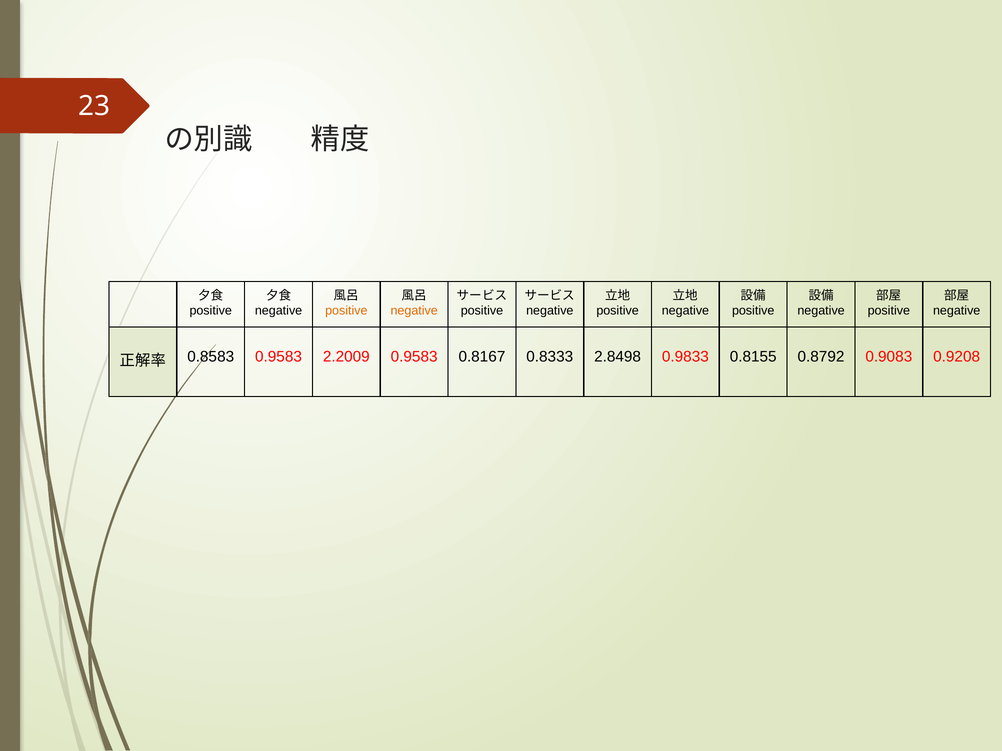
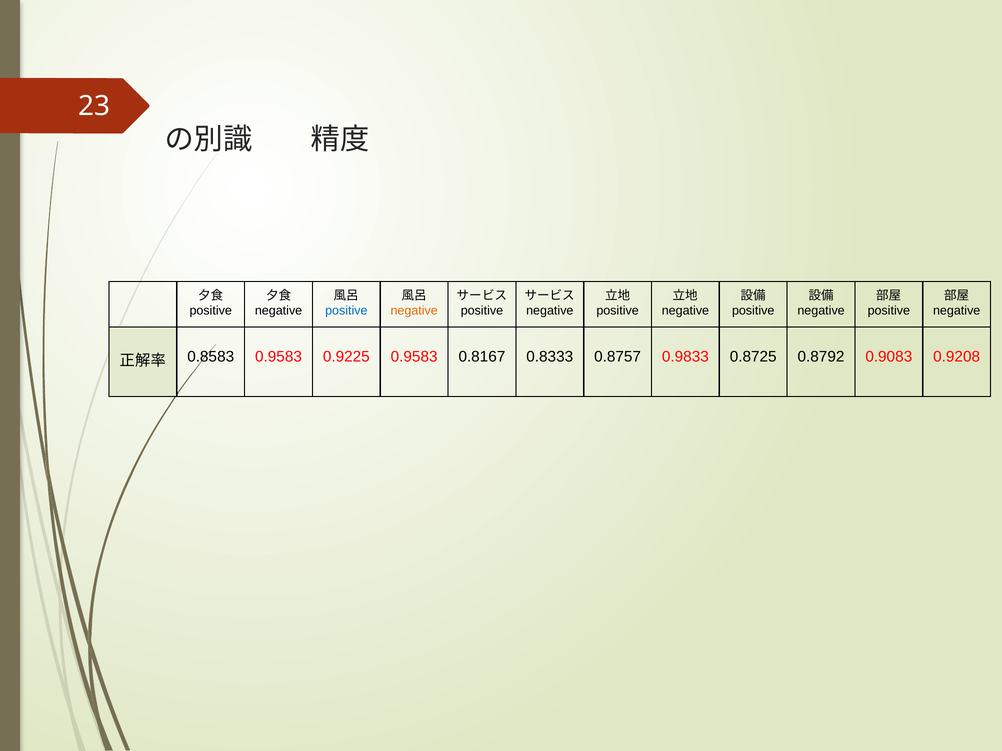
positive at (346, 311) colour: orange -> blue
2.2009: 2.2009 -> 0.9225
2.8498: 2.8498 -> 0.8757
0.8155: 0.8155 -> 0.8725
